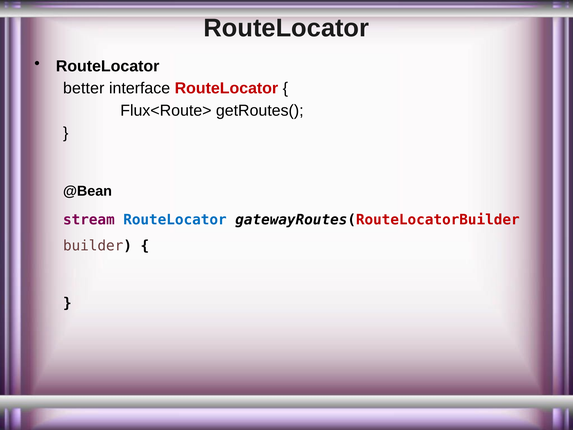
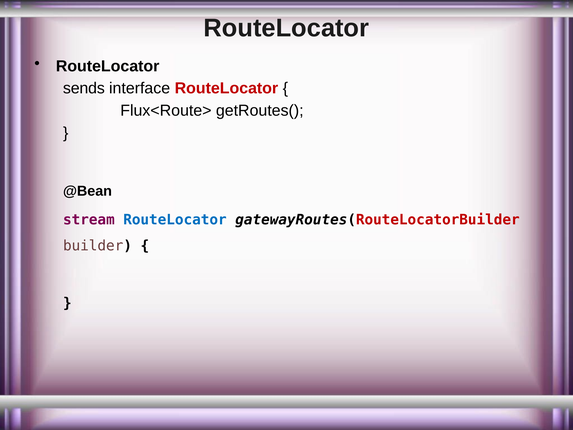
better: better -> sends
